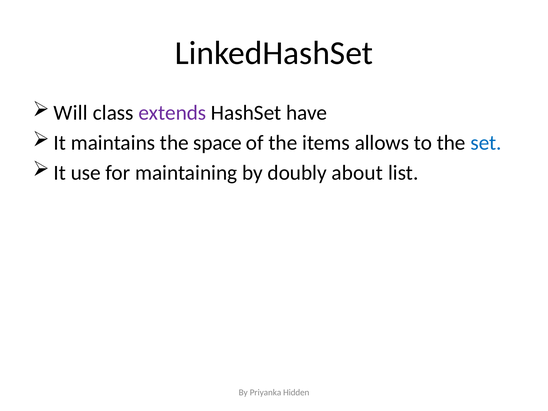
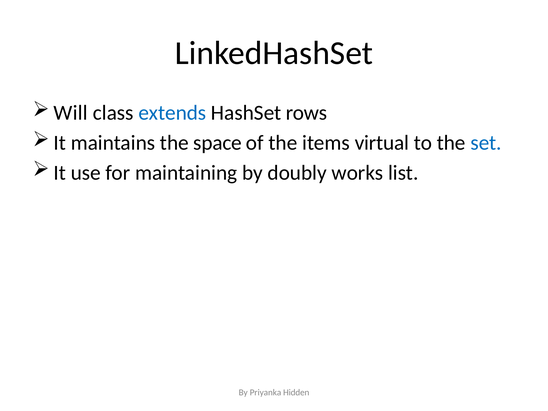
extends colour: purple -> blue
have: have -> rows
allows: allows -> virtual
about: about -> works
